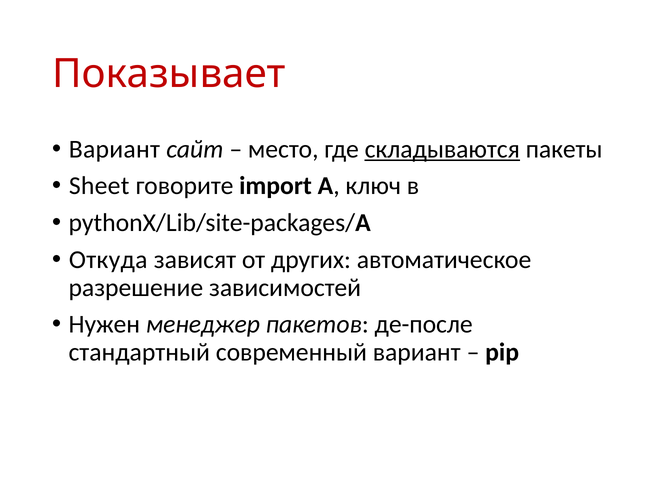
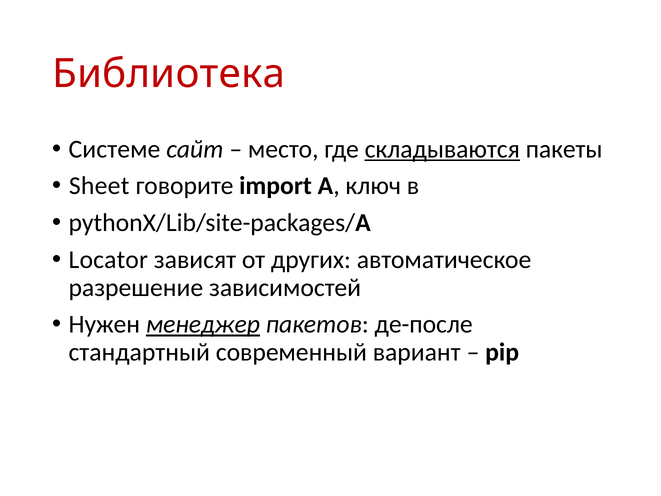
Показывает: Показывает -> Библиотека
Вариант at (114, 149): Вариант -> Системе
Откуда: Откуда -> Locator
менеджер underline: none -> present
